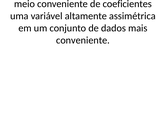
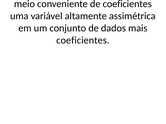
conveniente at (83, 40): conveniente -> coeficientes
